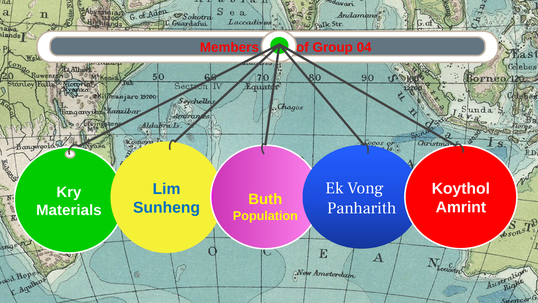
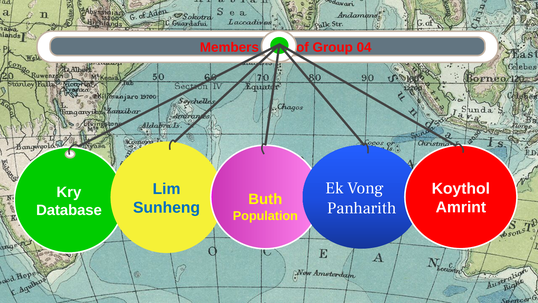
Materials: Materials -> Database
